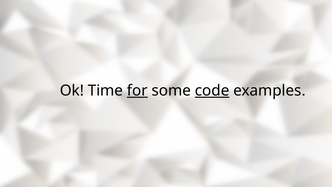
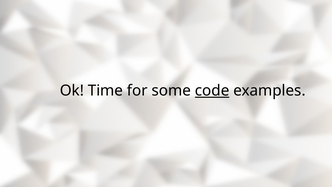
for underline: present -> none
